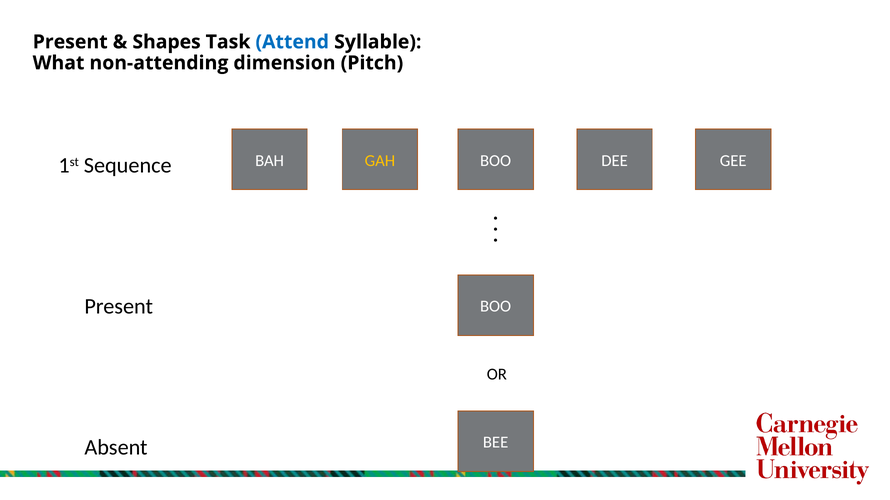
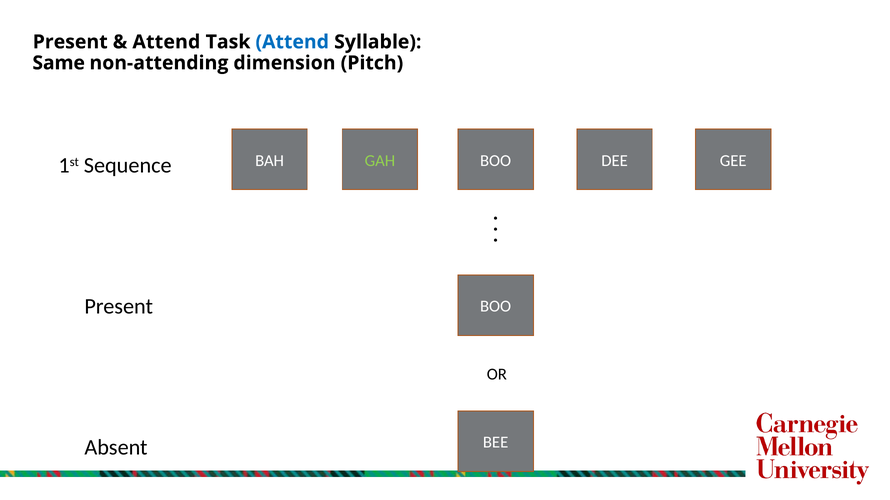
Shapes at (167, 42): Shapes -> Attend
What: What -> Same
GAH colour: yellow -> light green
